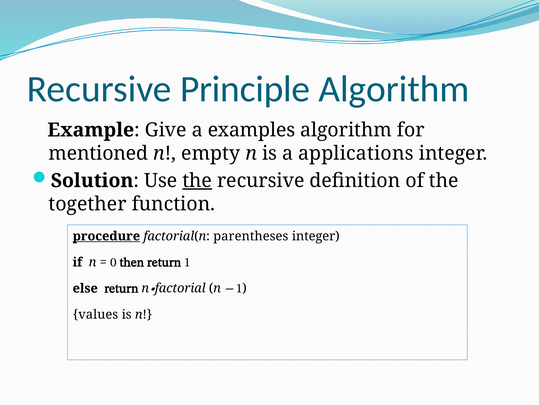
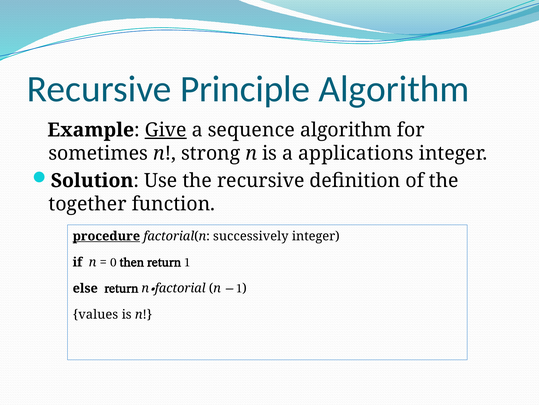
Give underline: none -> present
examples: examples -> sequence
mentioned: mentioned -> sometimes
empty: empty -> strong
the at (197, 180) underline: present -> none
parentheses: parentheses -> successively
